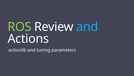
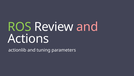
and at (87, 27) colour: light blue -> pink
